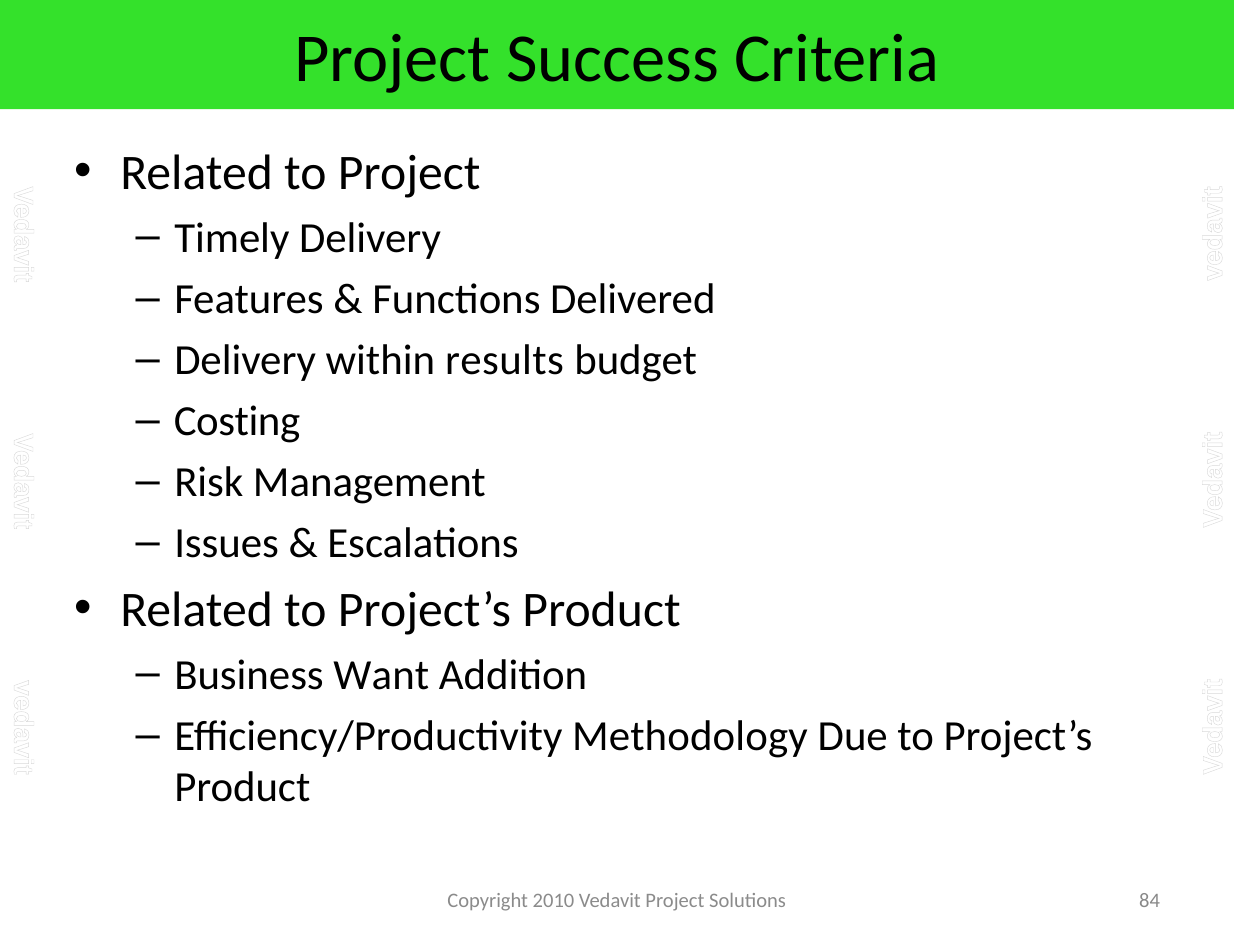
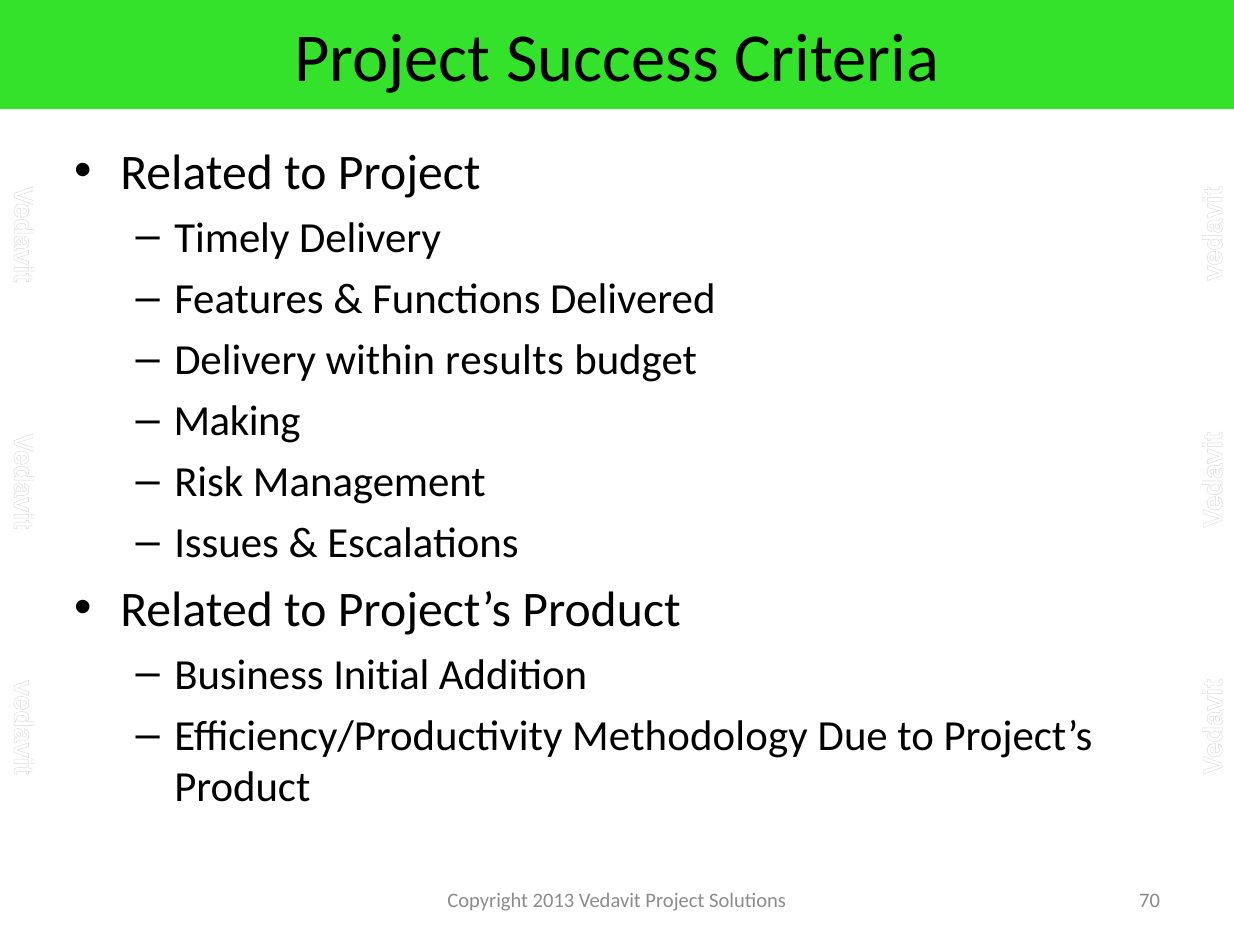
Costing: Costing -> Making
Want: Want -> Initial
2010: 2010 -> 2013
84: 84 -> 70
